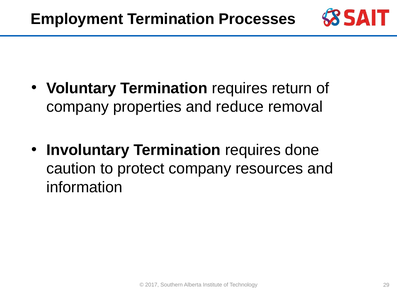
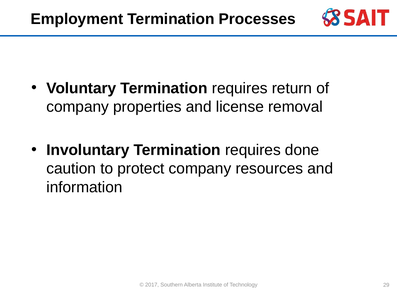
reduce: reduce -> license
